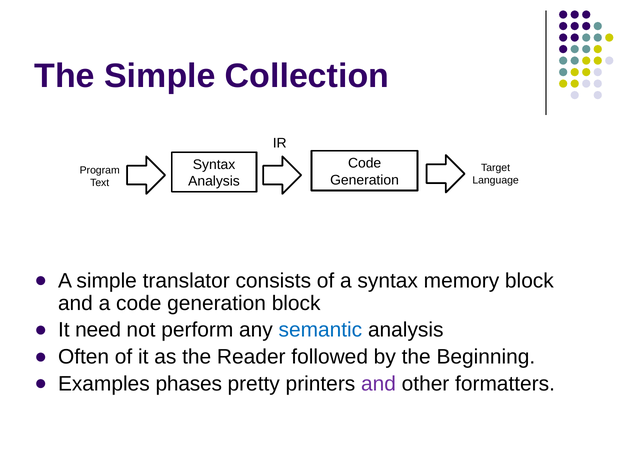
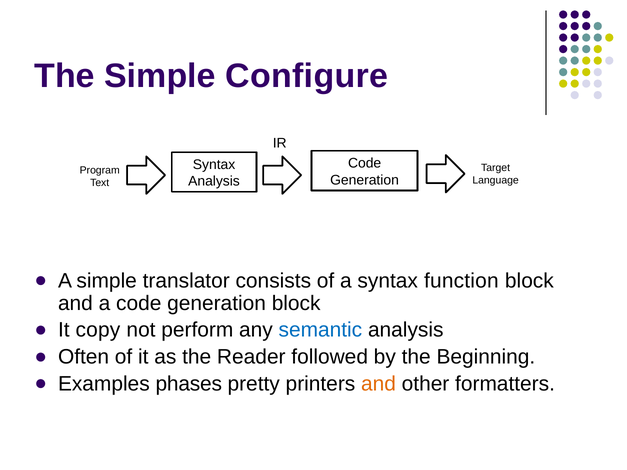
Collection: Collection -> Configure
memory: memory -> function
need: need -> copy
and at (379, 384) colour: purple -> orange
